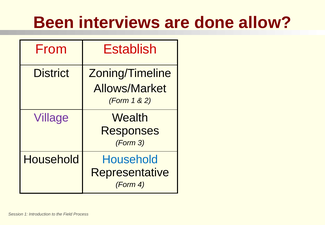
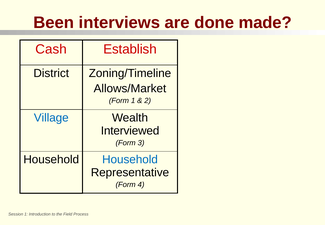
allow: allow -> made
From: From -> Cash
Village colour: purple -> blue
Responses: Responses -> Interviewed
